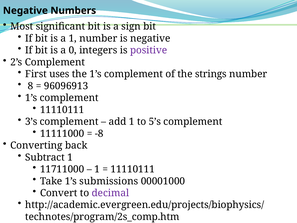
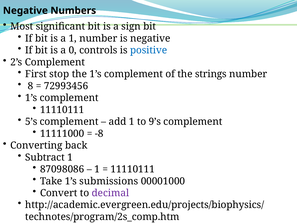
integers: integers -> controls
positive colour: purple -> blue
uses: uses -> stop
96096913: 96096913 -> 72993456
3’s: 3’s -> 5’s
5’s: 5’s -> 9’s
11711000: 11711000 -> 87098086
